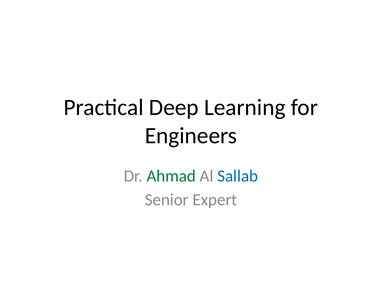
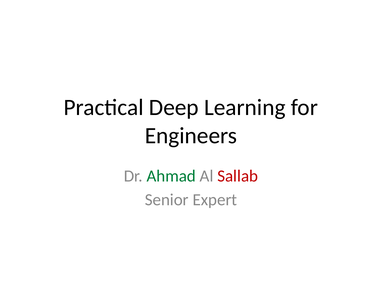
Sallab colour: blue -> red
